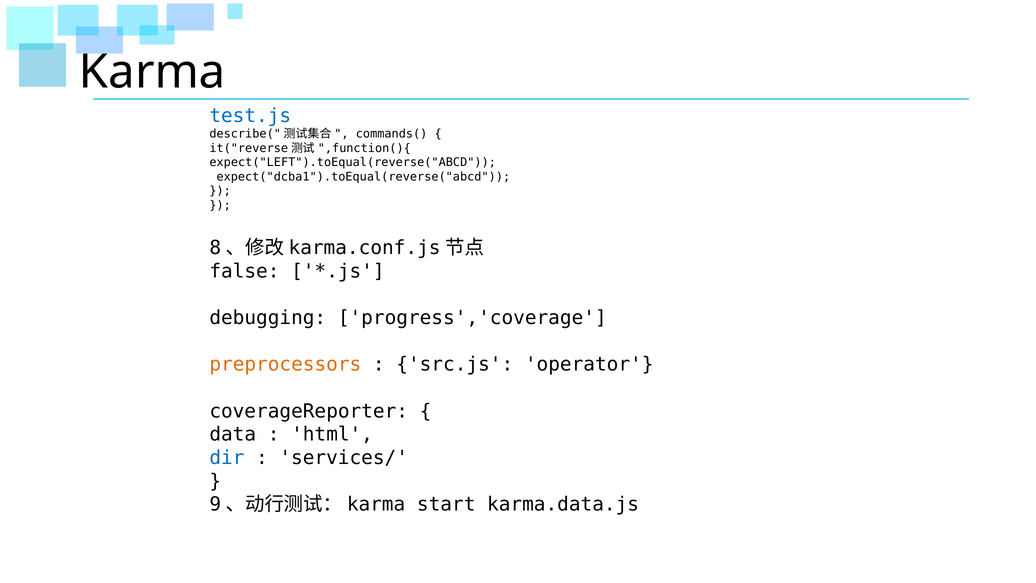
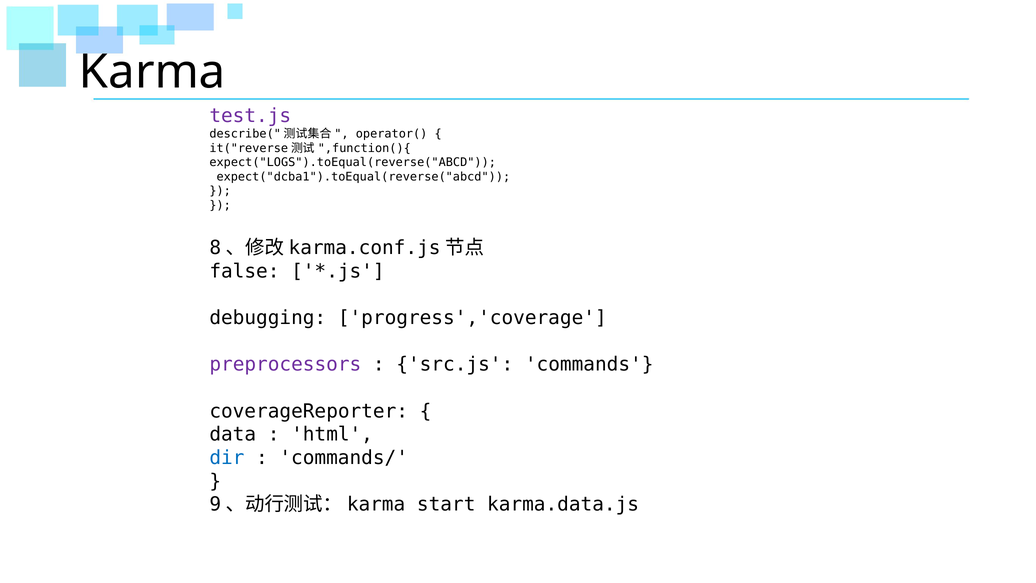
test.js colour: blue -> purple
commands(: commands( -> operator(
expect("LEFT").toEqual(reverse("ABCD: expect("LEFT").toEqual(reverse("ABCD -> expect("LOGS").toEqual(reverse("ABCD
preprocessors colour: orange -> purple
operator: operator -> commands
services/: services/ -> commands/
